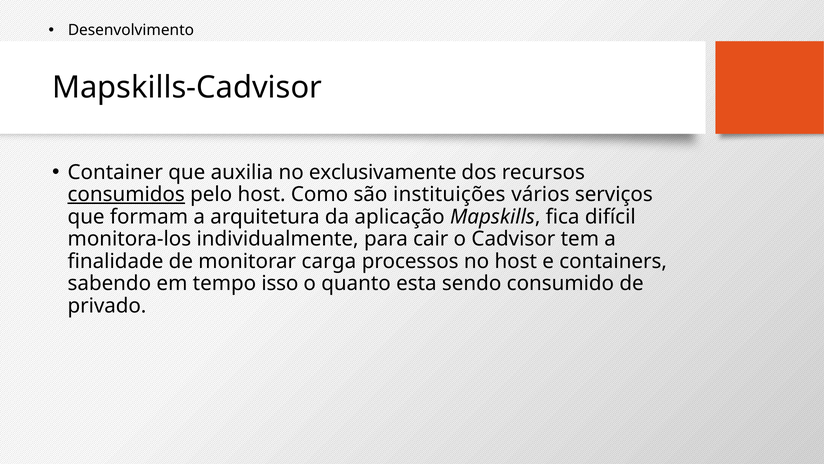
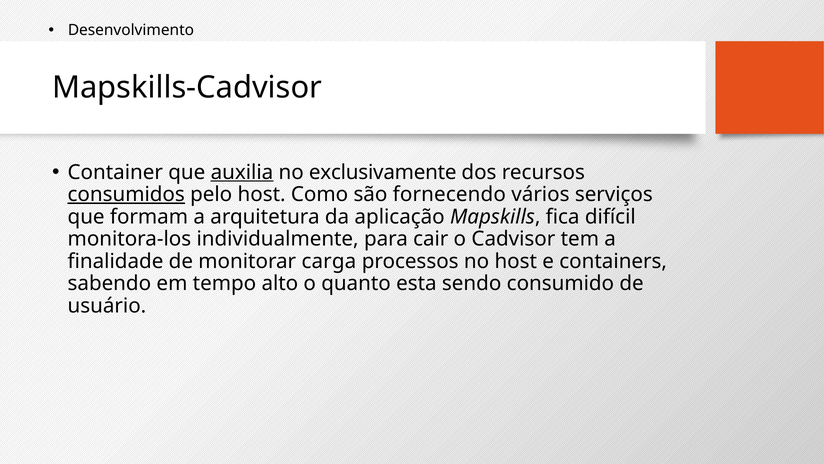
auxilia underline: none -> present
instituições: instituições -> fornecendo
isso: isso -> alto
privado: privado -> usuário
